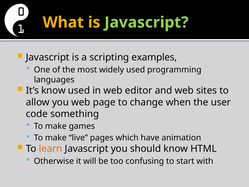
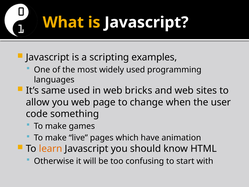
Javascript at (146, 22) colour: light green -> white
It’s know: know -> same
editor: editor -> bricks
